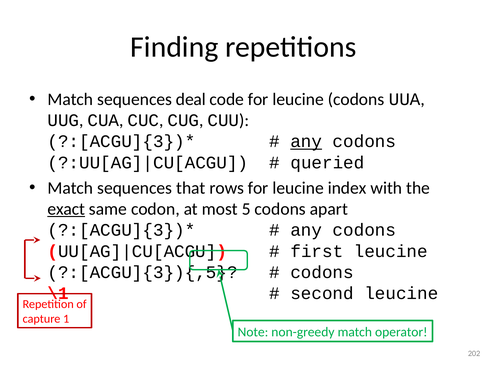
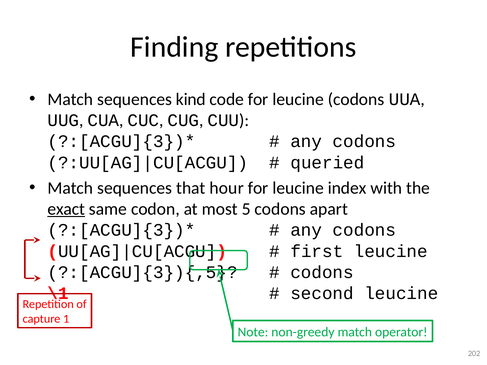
deal: deal -> kind
any at (306, 142) underline: present -> none
rows: rows -> hour
